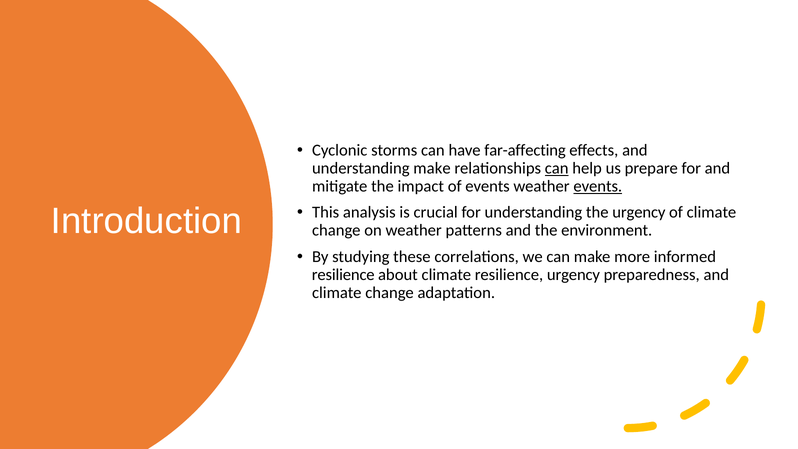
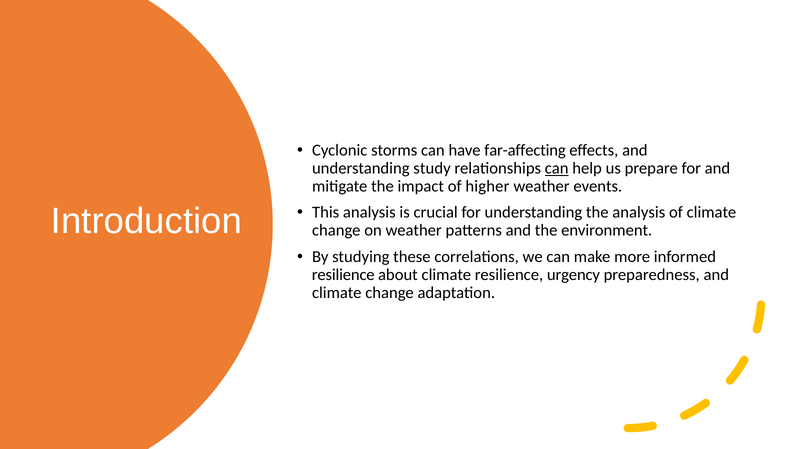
understanding make: make -> study
of events: events -> higher
events at (598, 186) underline: present -> none
the urgency: urgency -> analysis
